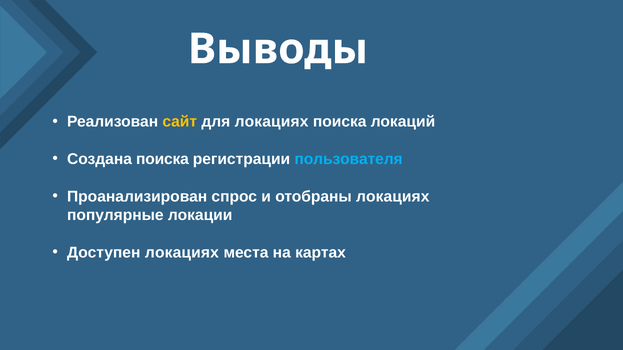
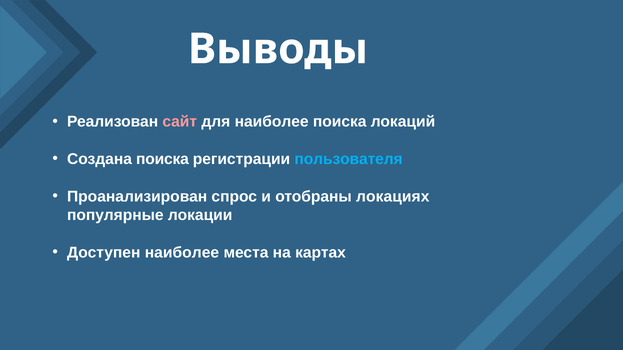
сайт colour: yellow -> pink
для локациях: локациях -> наиболее
Доступен локациях: локациях -> наиболее
